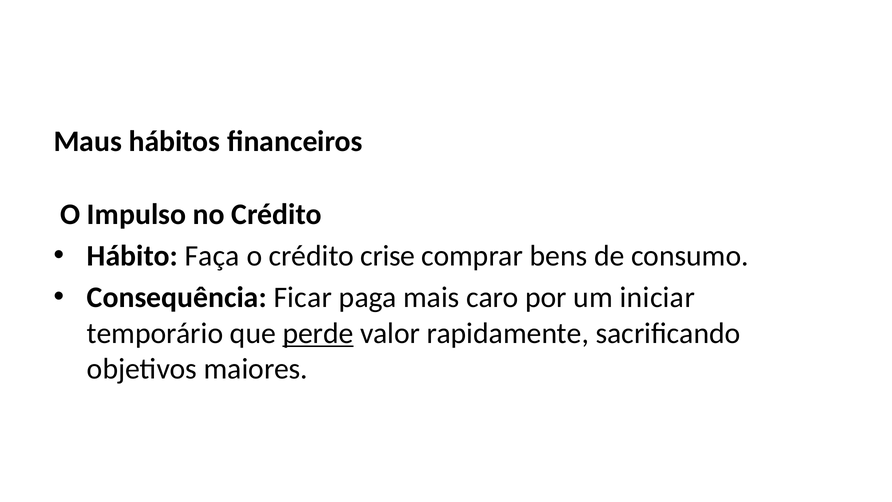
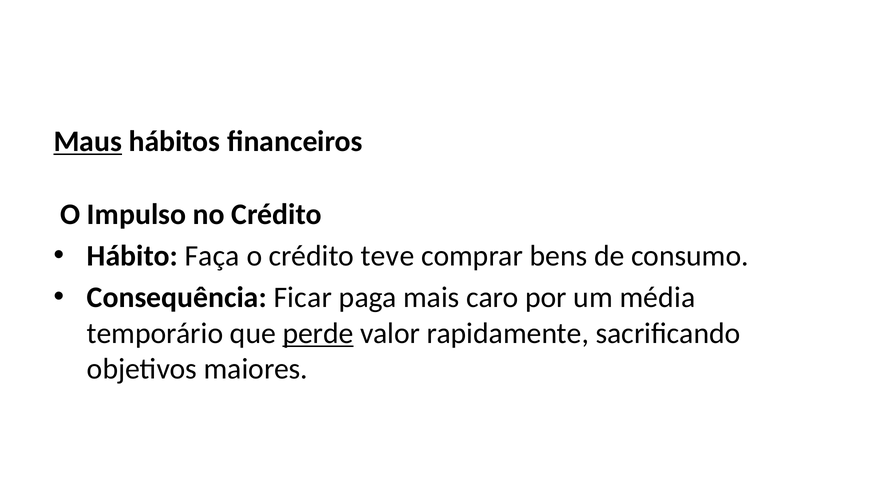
Maus underline: none -> present
crise: crise -> teve
iniciar: iniciar -> média
